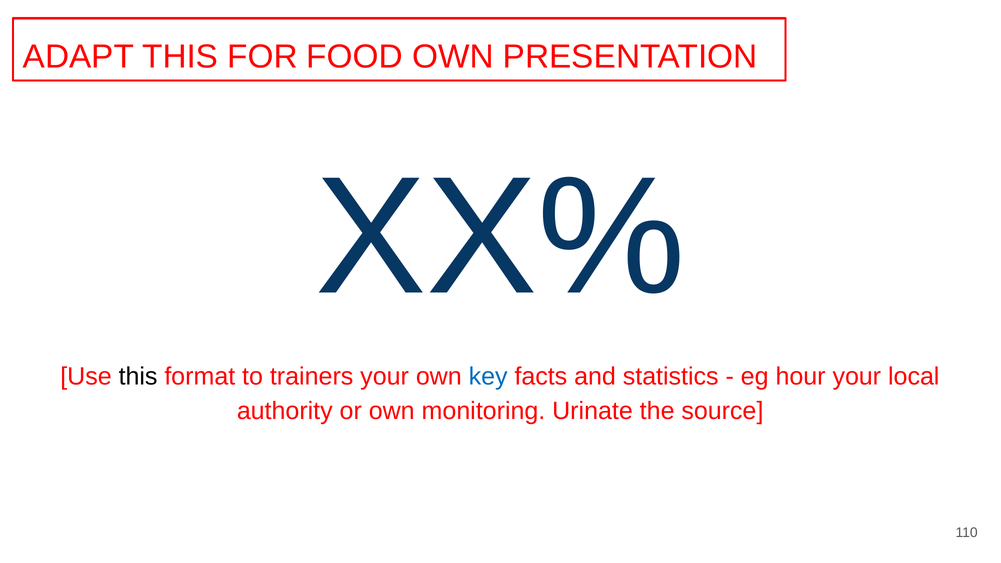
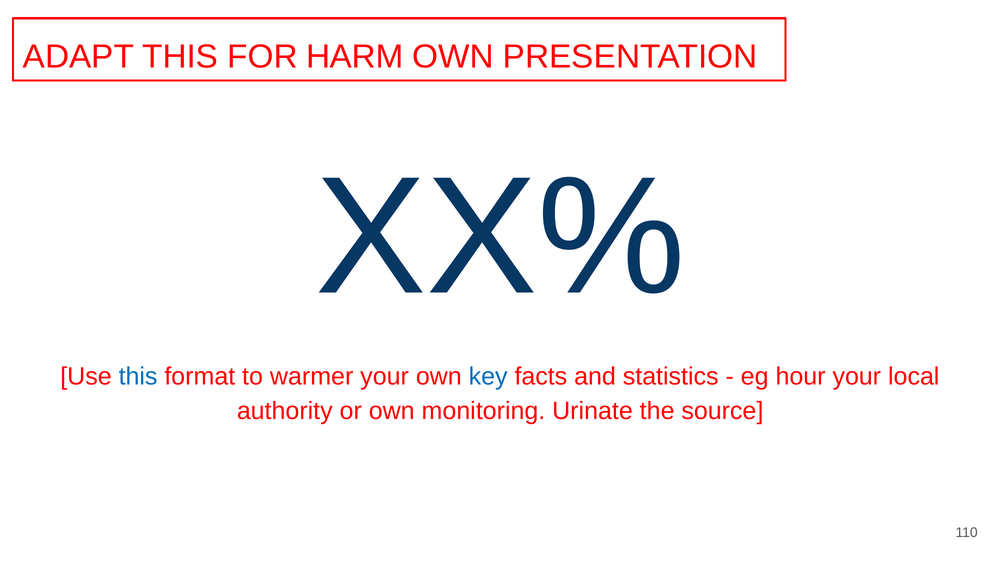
FOOD: FOOD -> HARM
this at (138, 376) colour: black -> blue
trainers: trainers -> warmer
